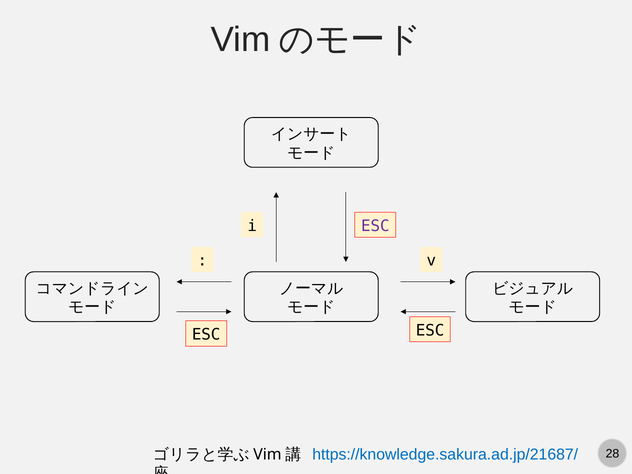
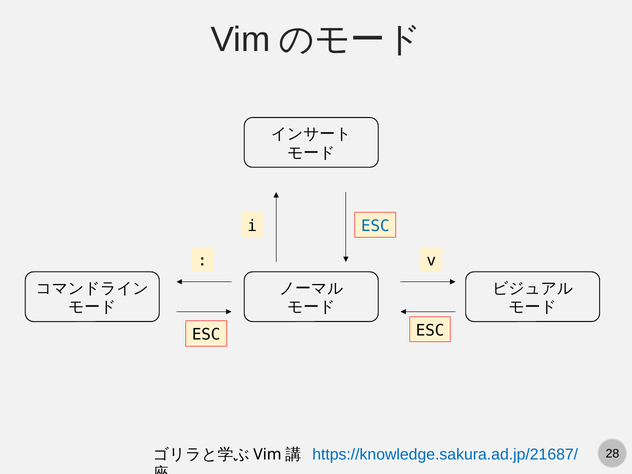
ESC at (375, 226) colour: purple -> blue
